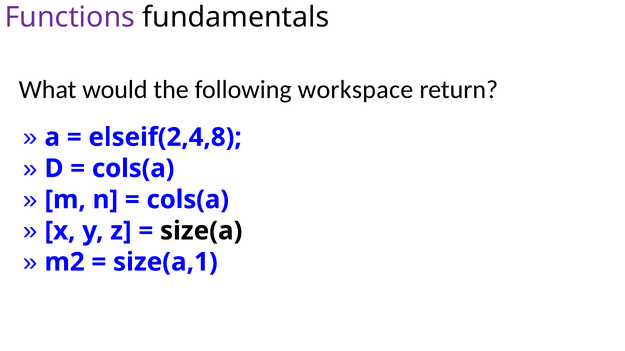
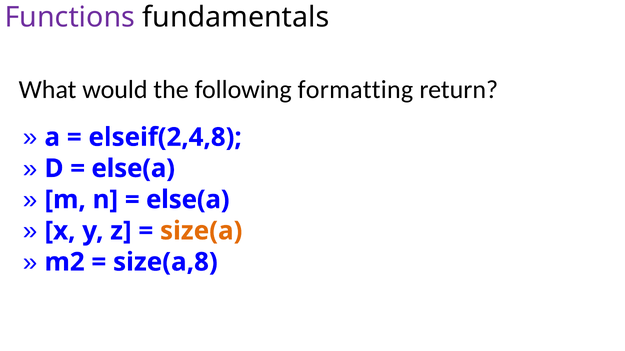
workspace: workspace -> formatting
cols(a at (133, 169): cols(a -> else(a
cols(a at (188, 200): cols(a -> else(a
size(a colour: black -> orange
size(a,1: size(a,1 -> size(a,8
